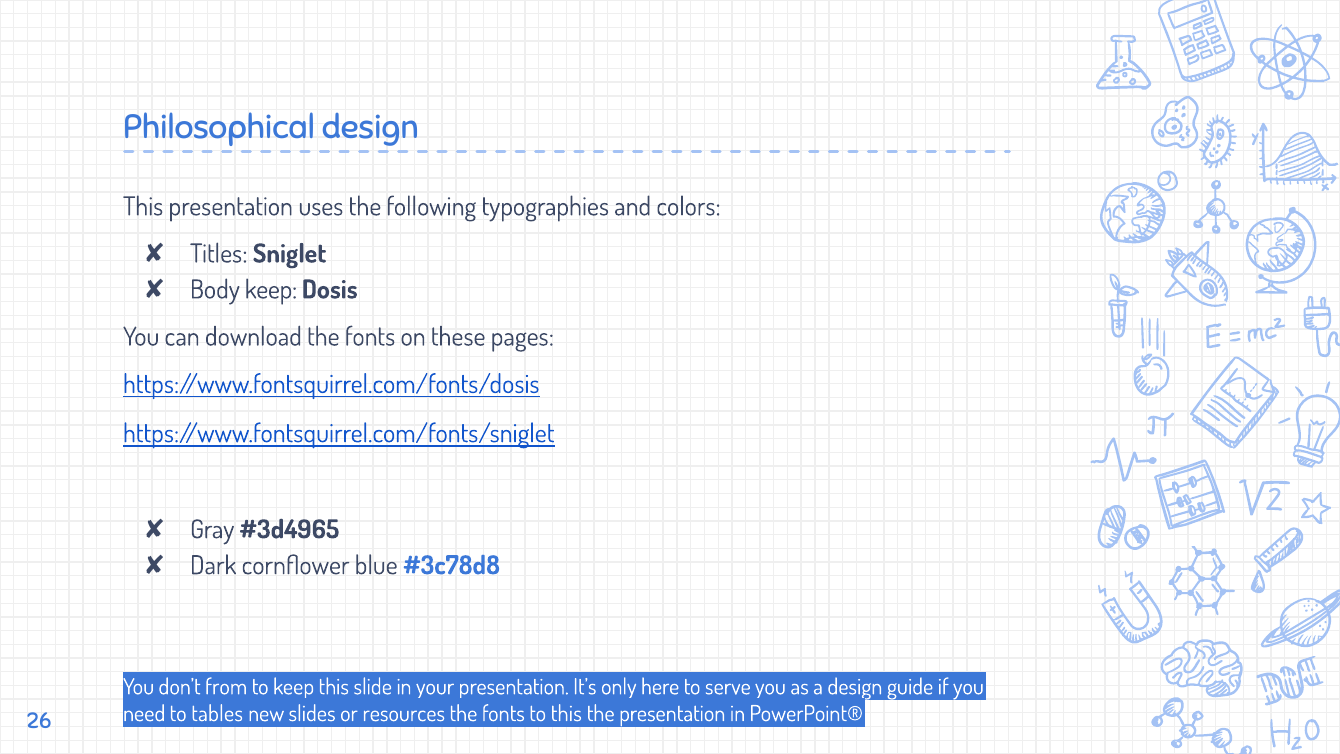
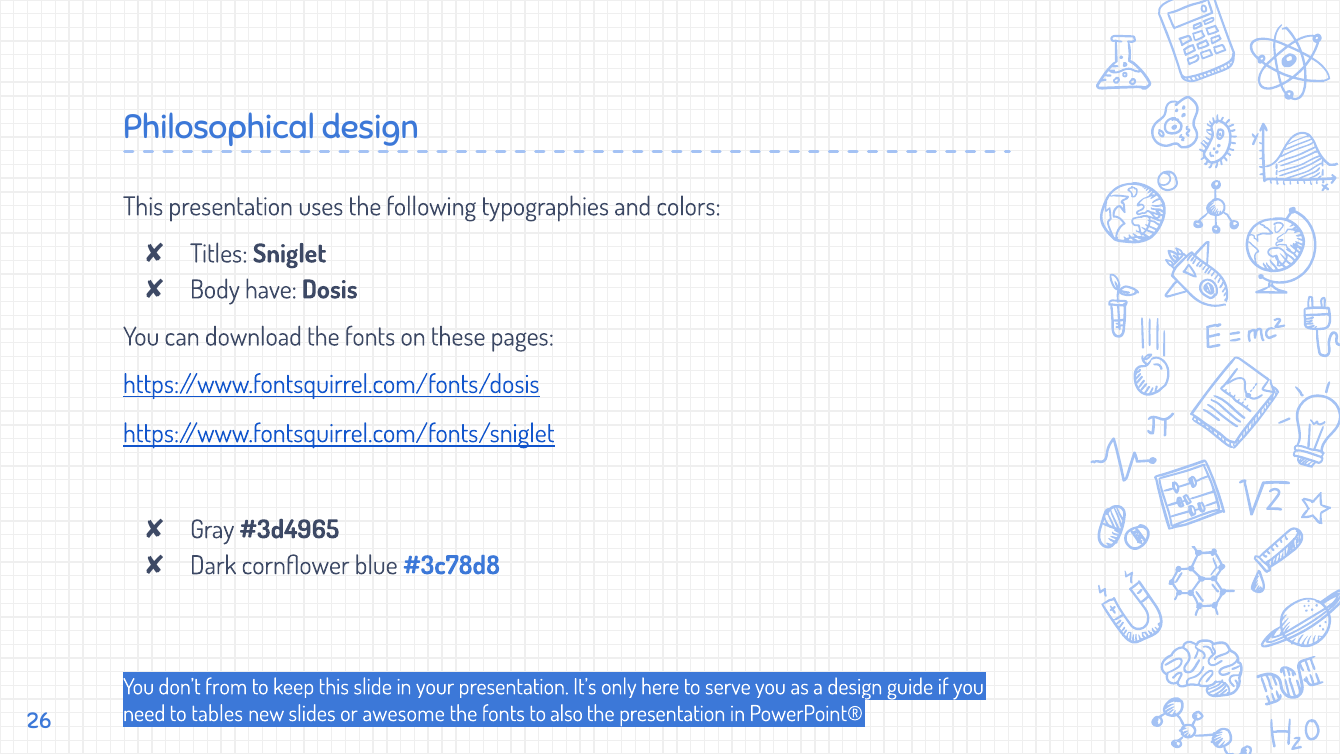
Body keep: keep -> have
resources: resources -> awesome
to this: this -> also
